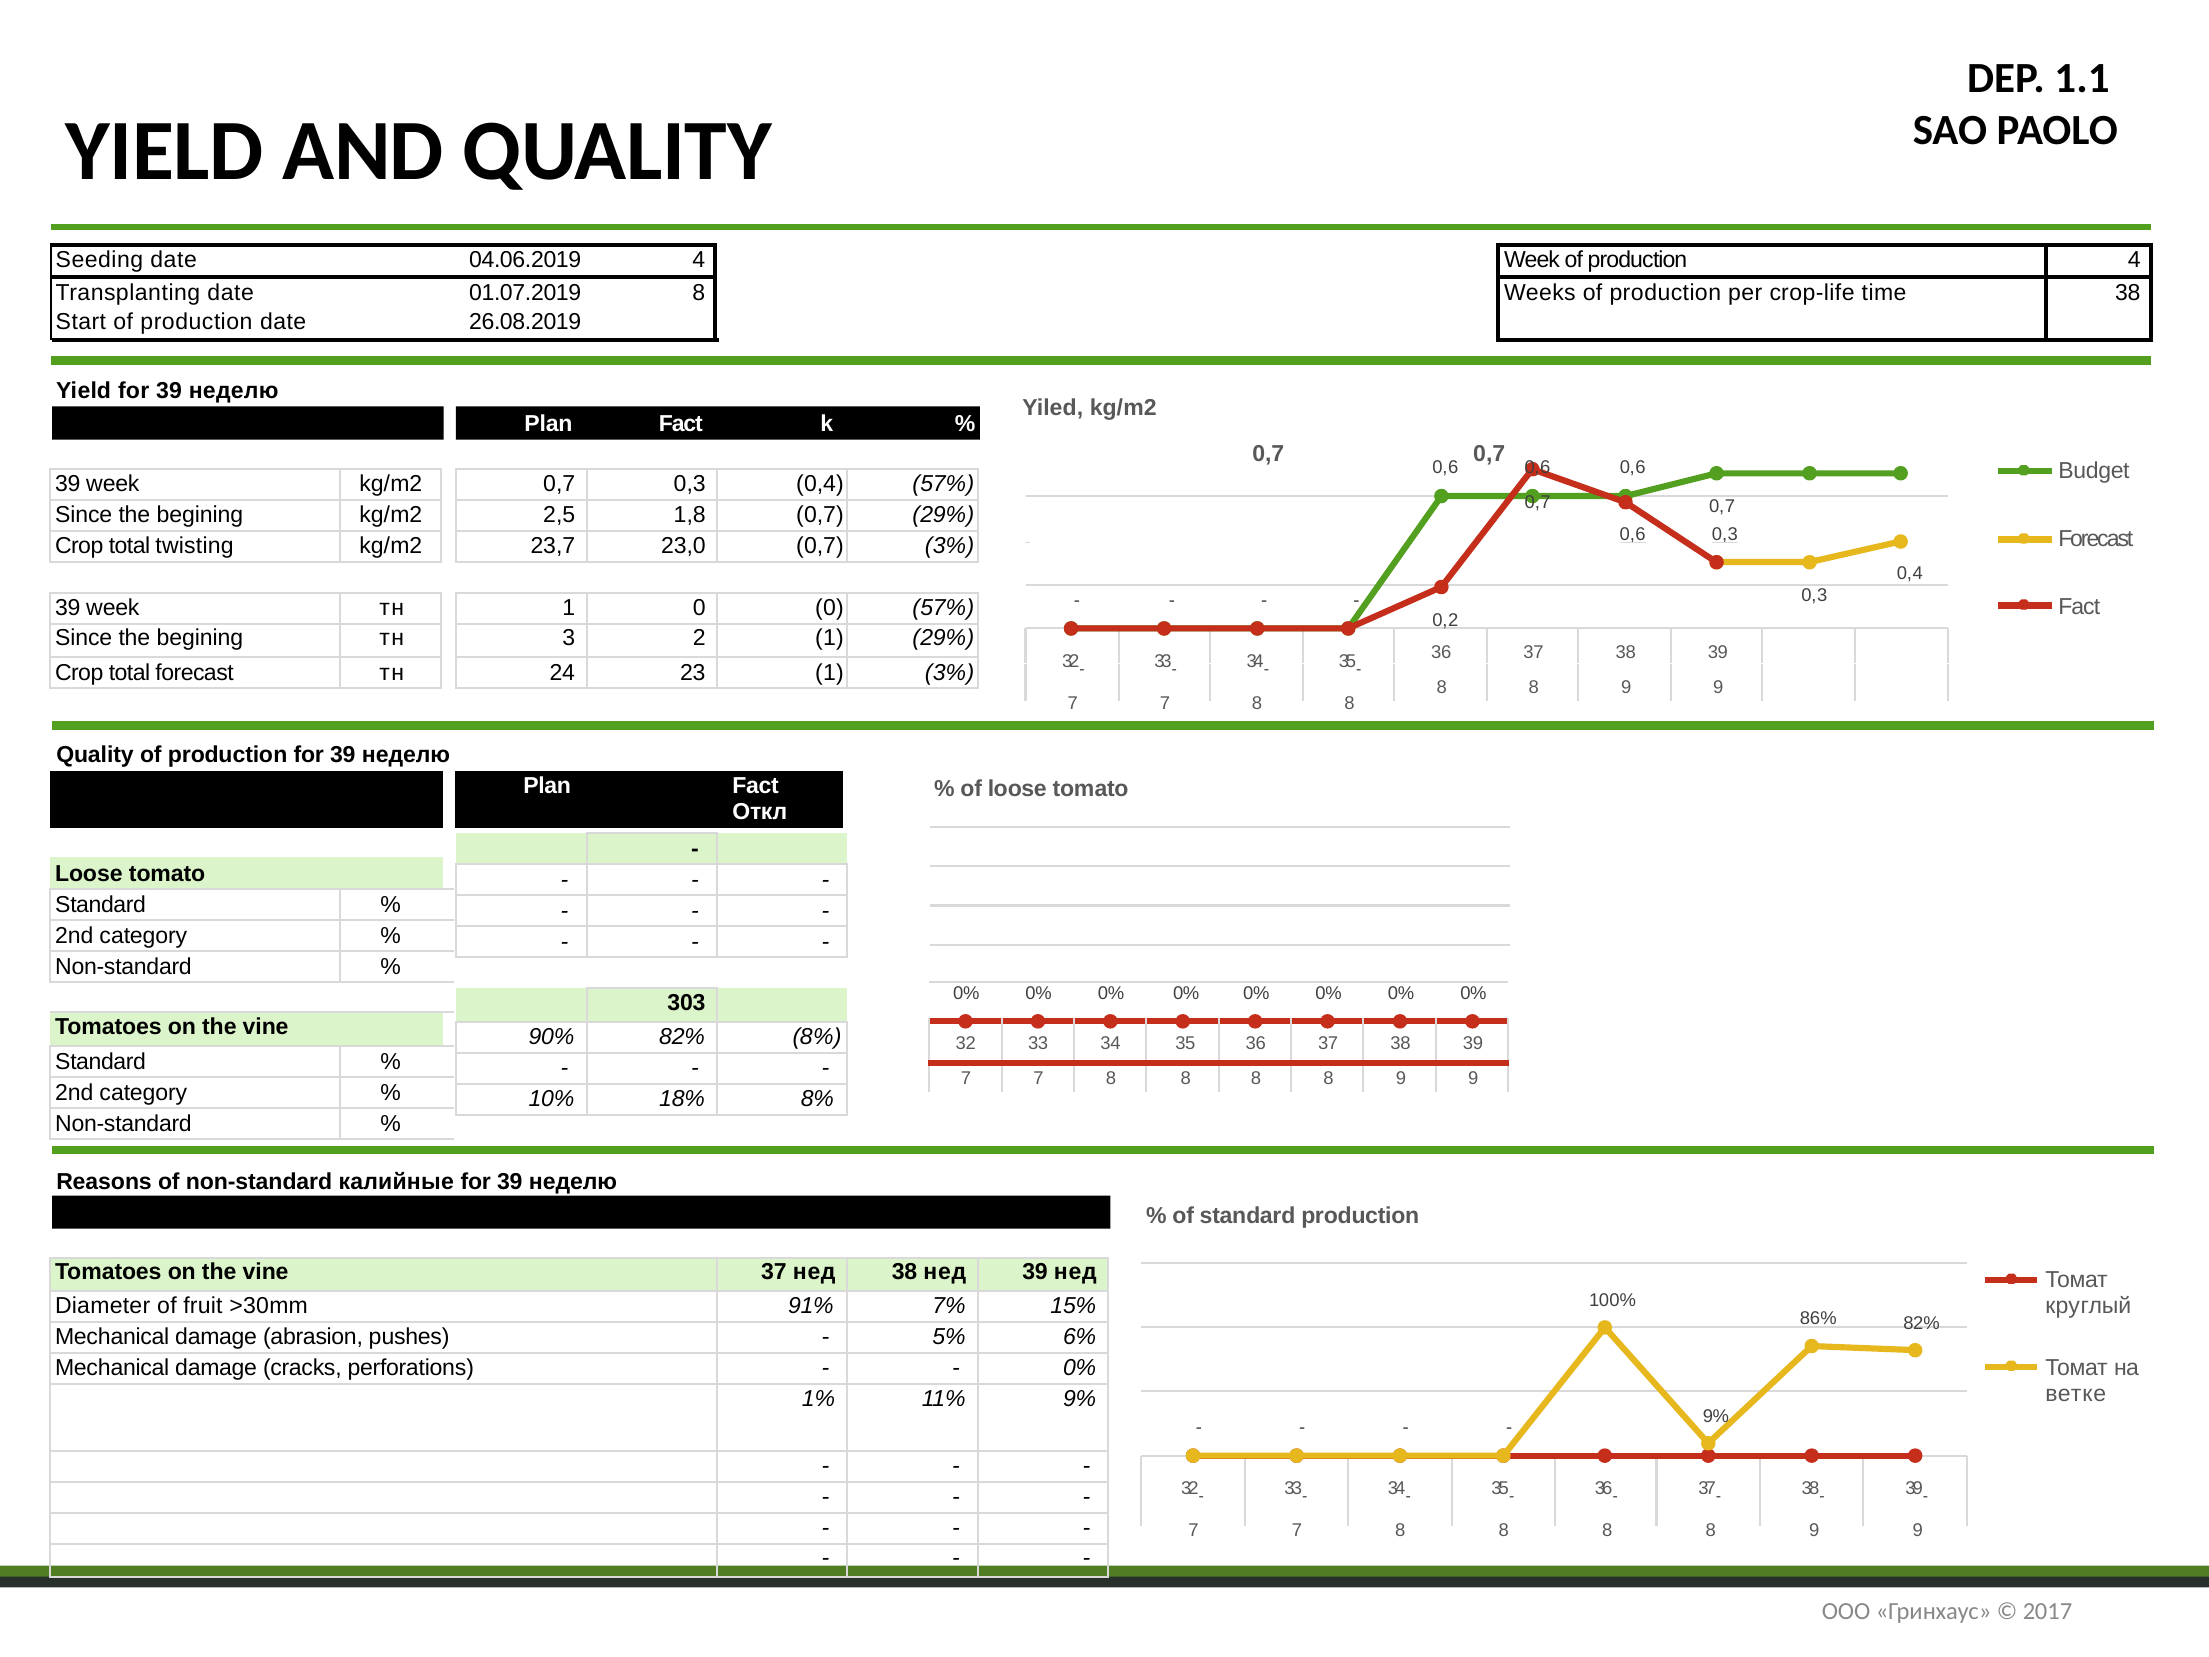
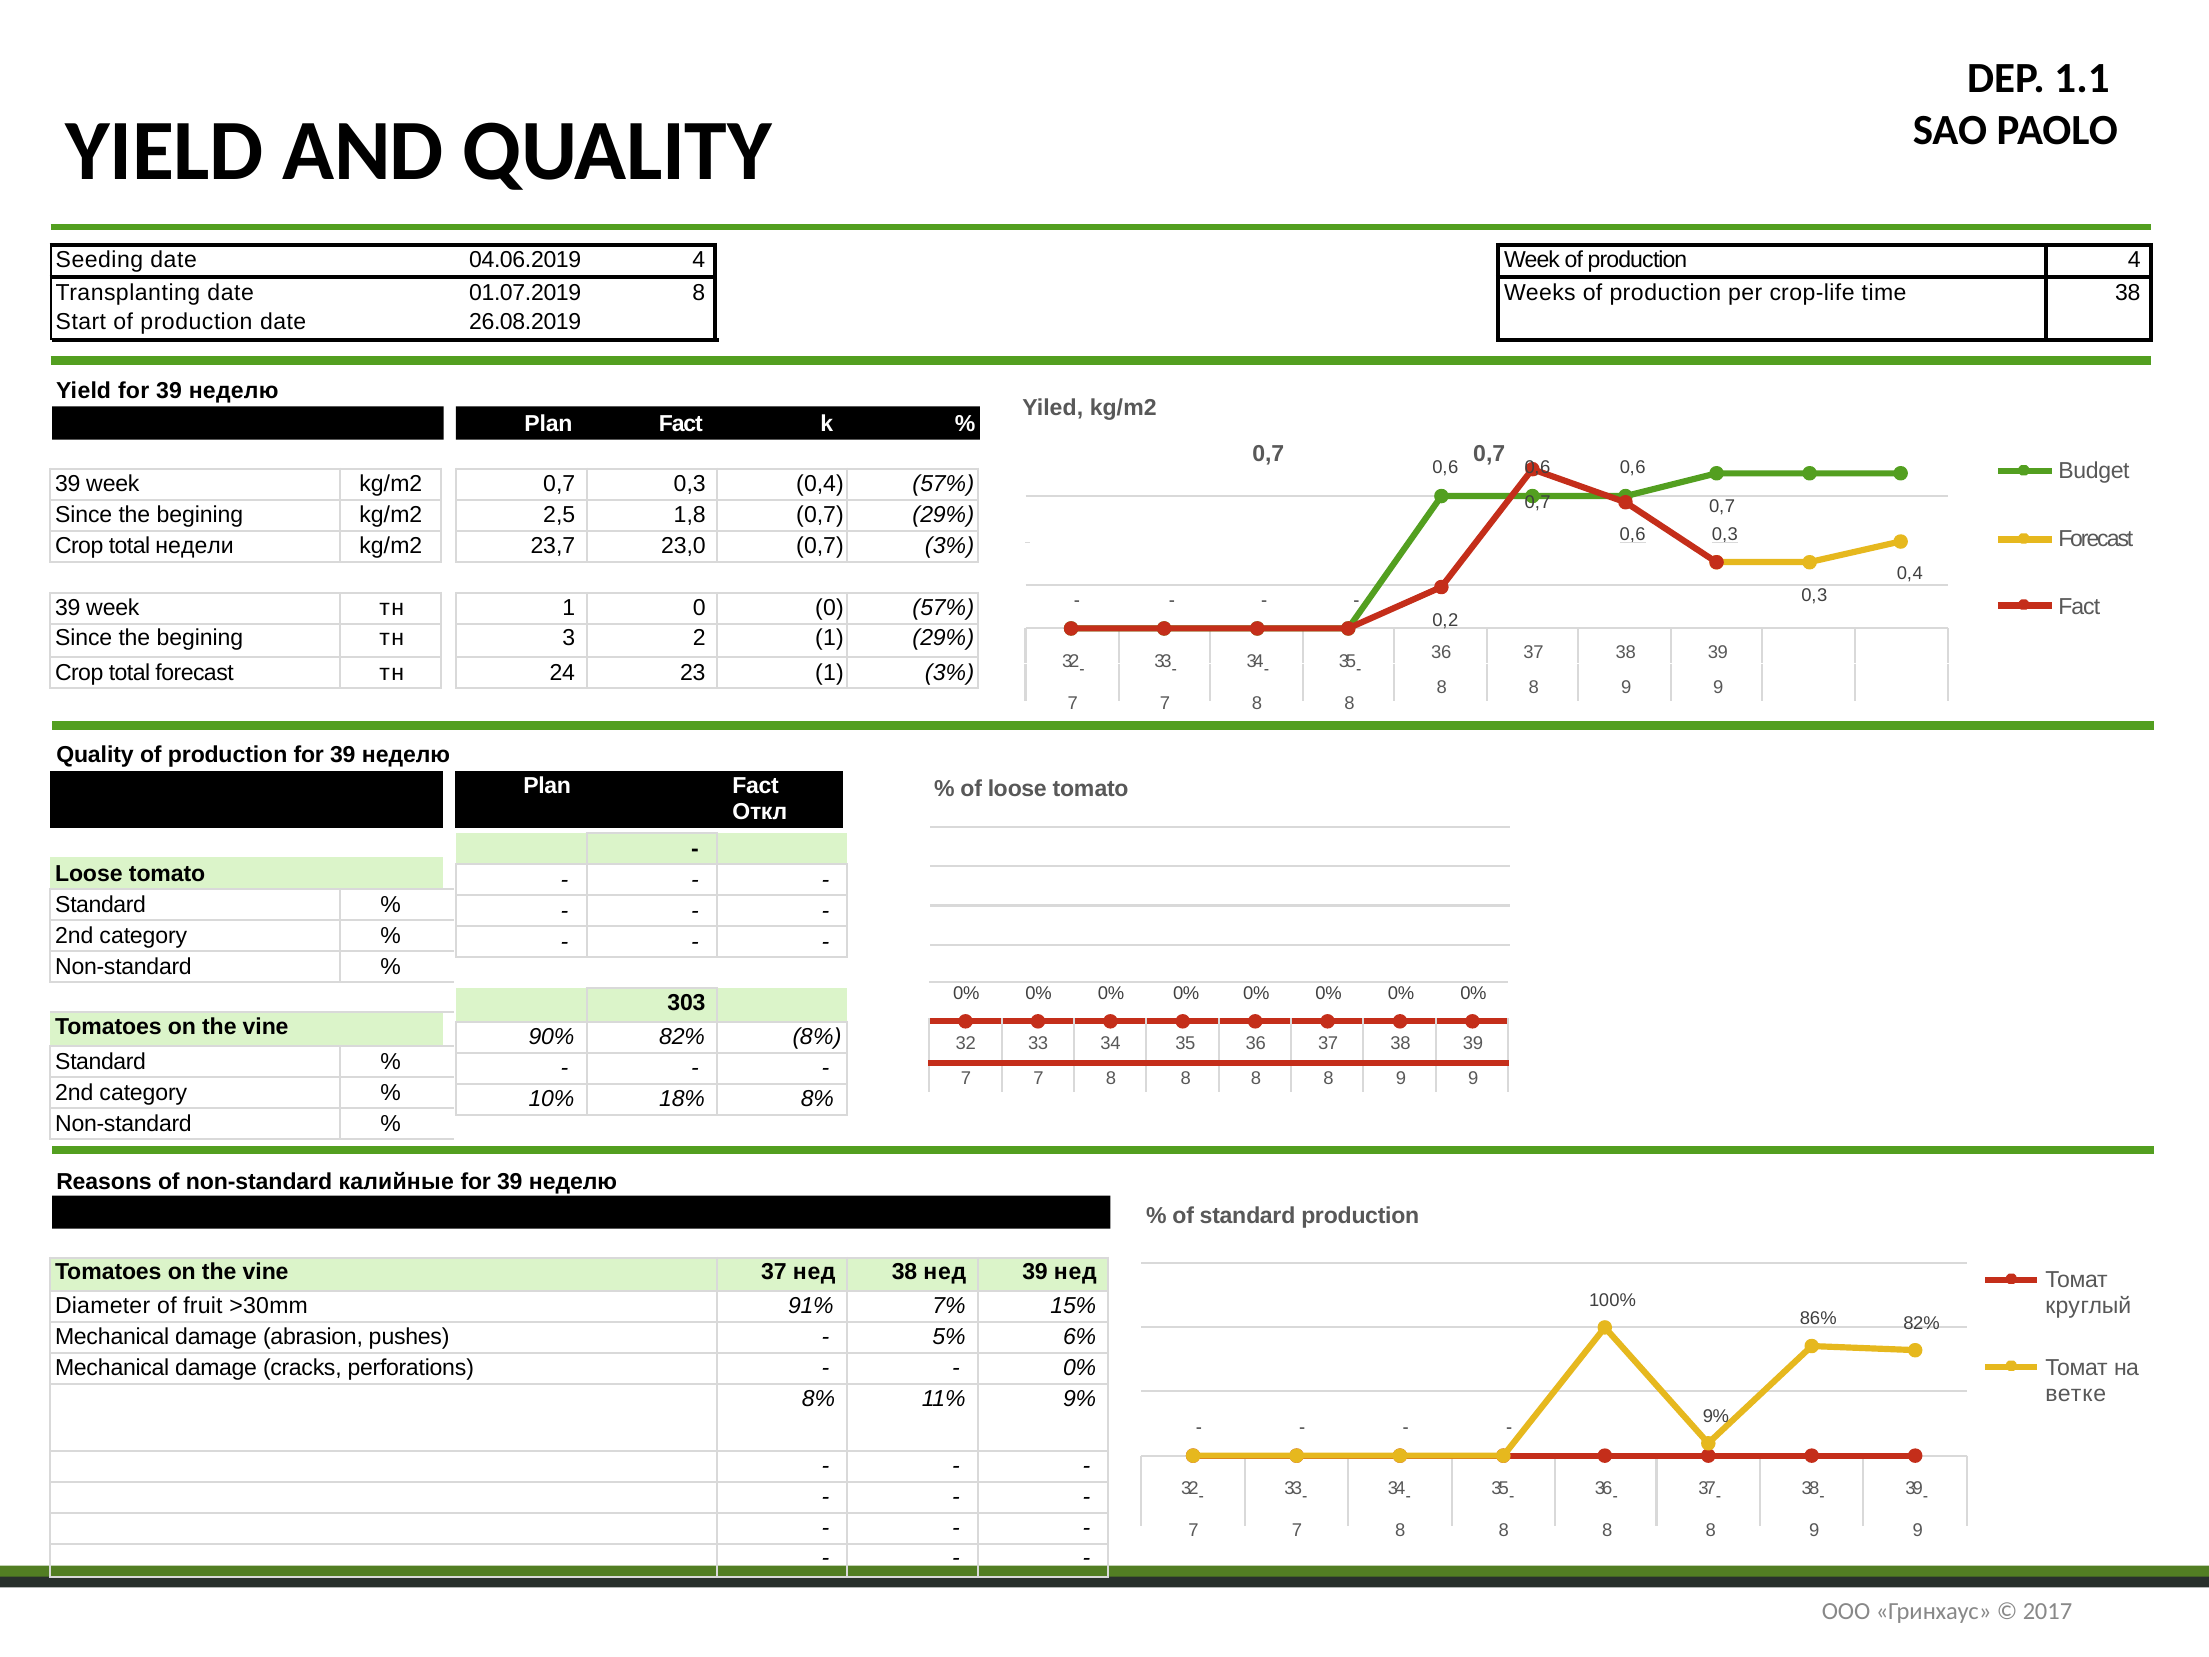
twisting: twisting -> недели
1% at (819, 1399): 1% -> 8%
